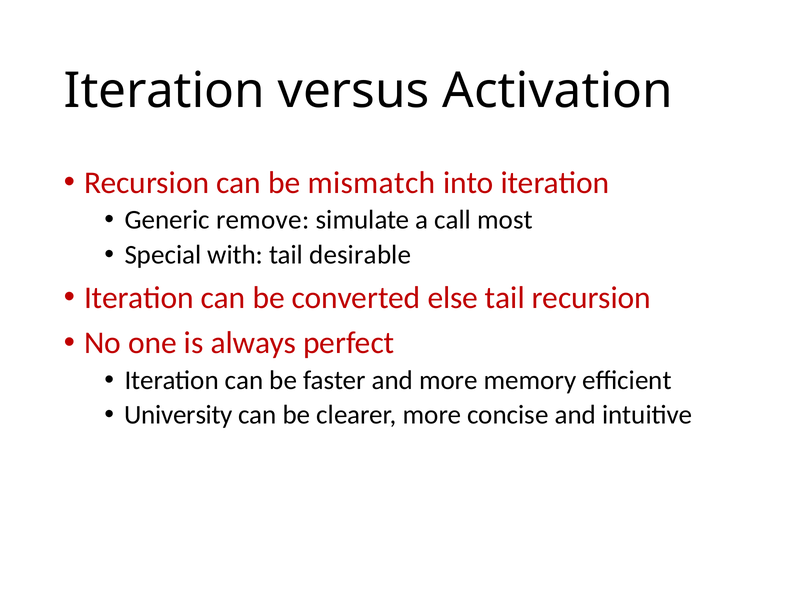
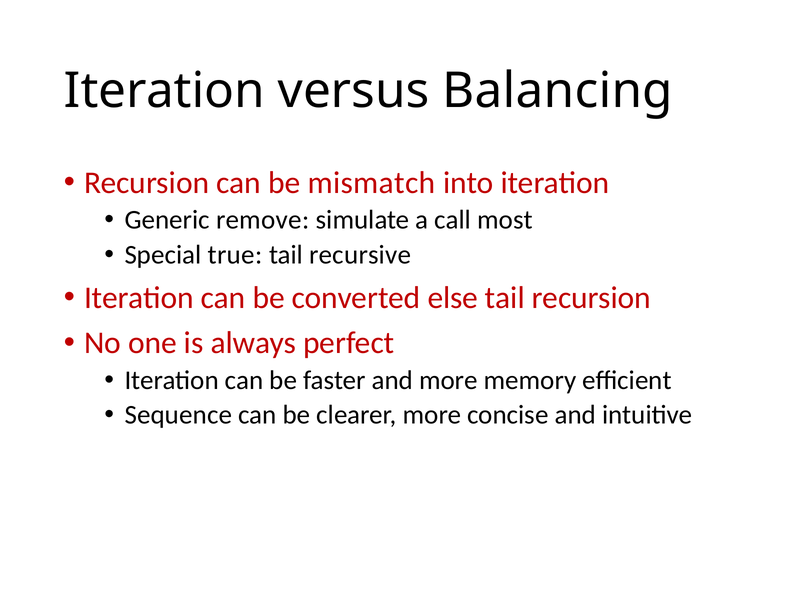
Activation: Activation -> Balancing
with: with -> true
desirable: desirable -> recursive
University: University -> Sequence
